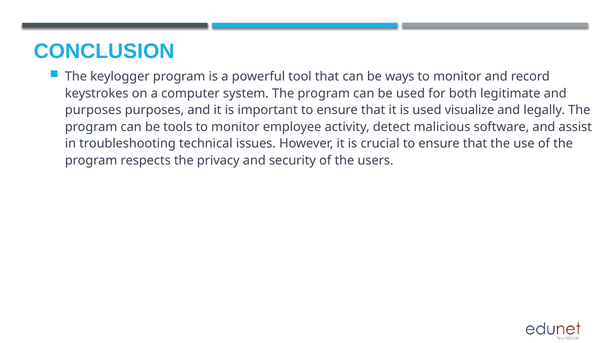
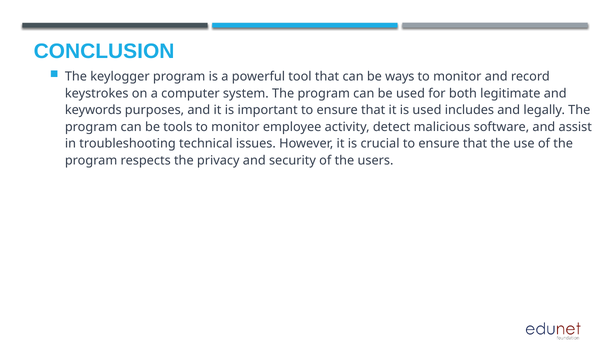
purposes at (93, 110): purposes -> keywords
visualize: visualize -> includes
